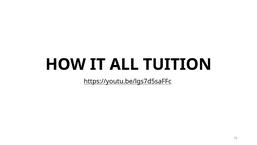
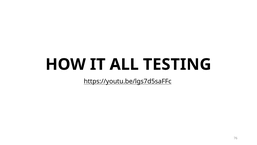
TUITION: TUITION -> TESTING
